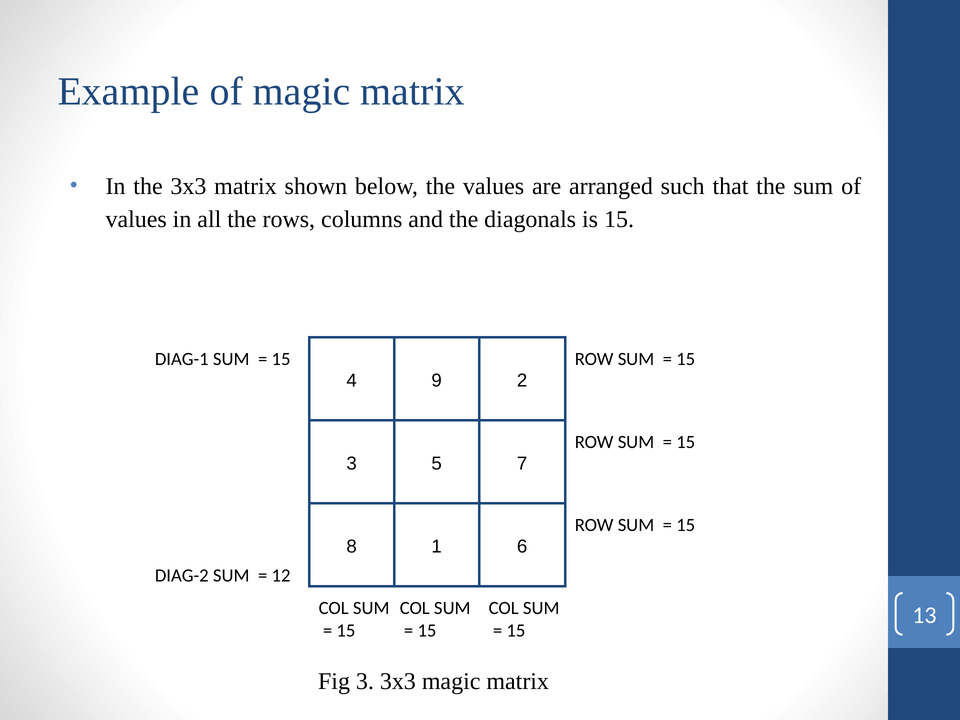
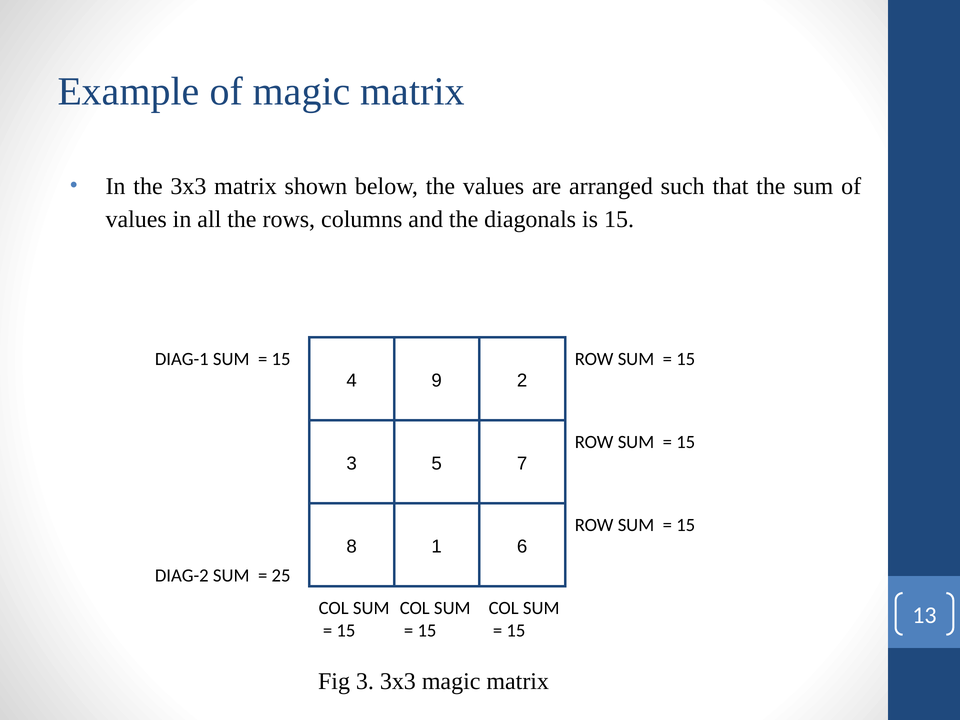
12: 12 -> 25
